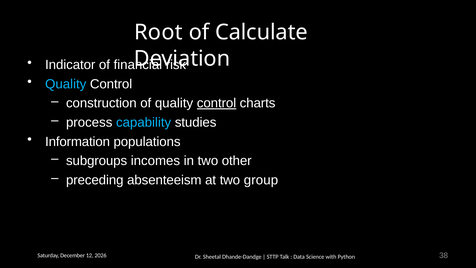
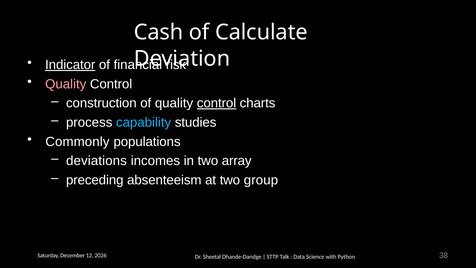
Root: Root -> Cash
Indicator underline: none -> present
Quality at (66, 84) colour: light blue -> pink
Information: Information -> Commonly
subgroups: subgroups -> deviations
other: other -> array
